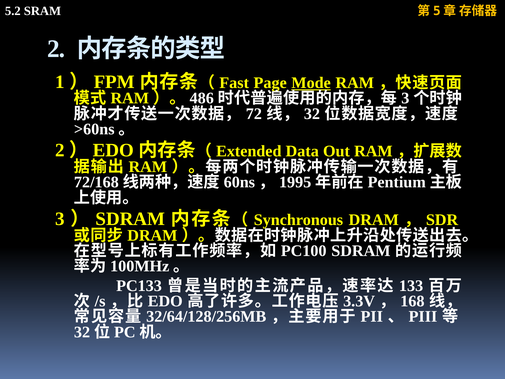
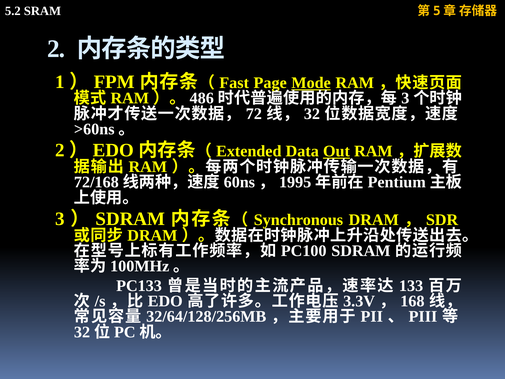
Out underline: none -> present
